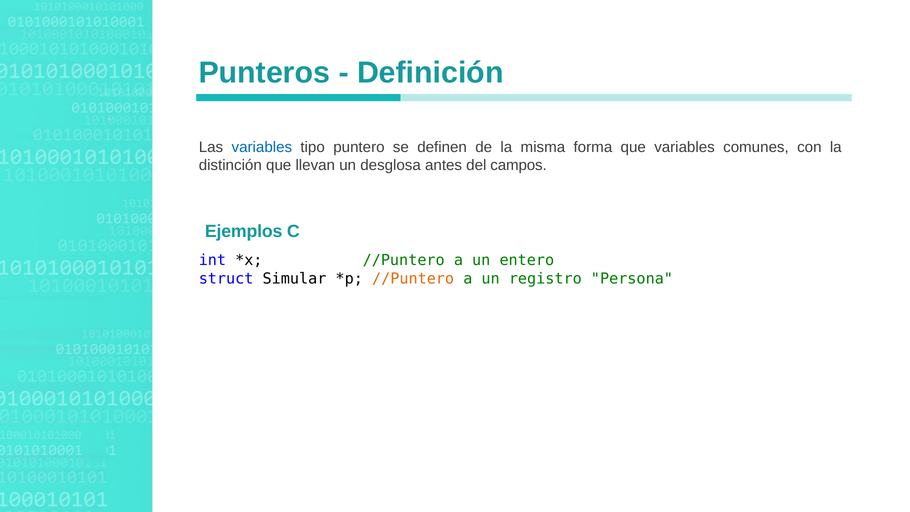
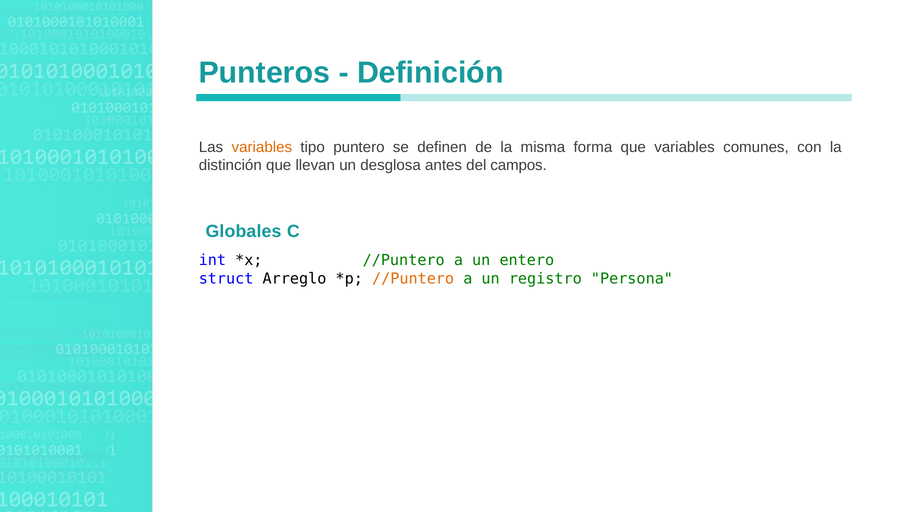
variables at (262, 147) colour: blue -> orange
Ejemplos: Ejemplos -> Globales
Simular: Simular -> Arreglo
